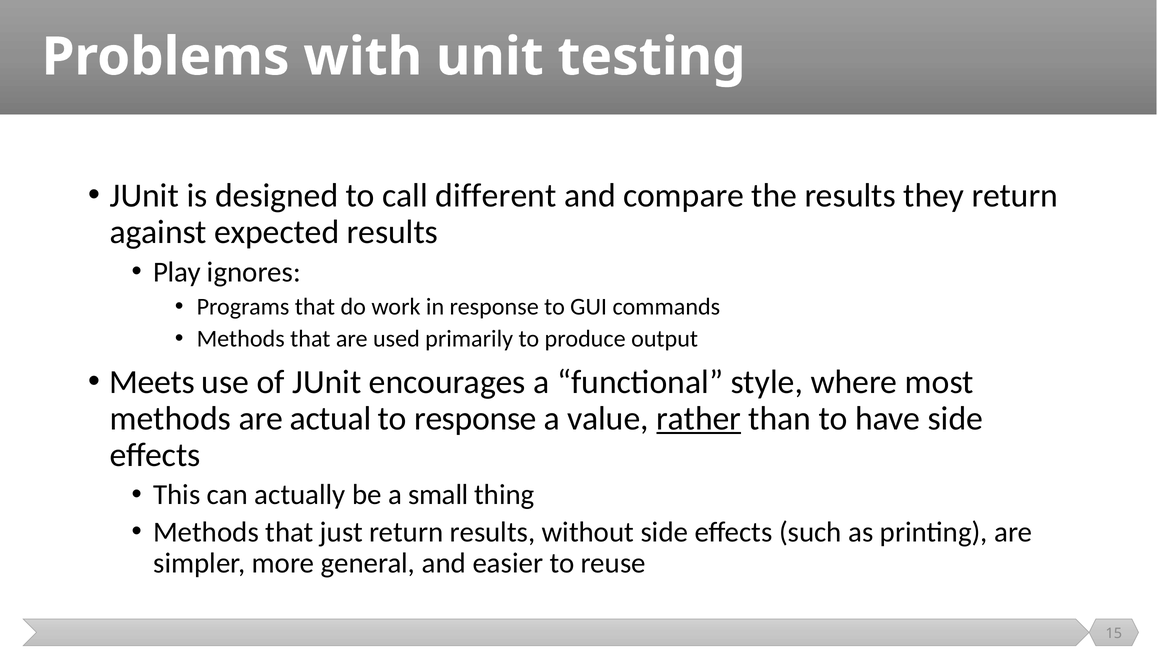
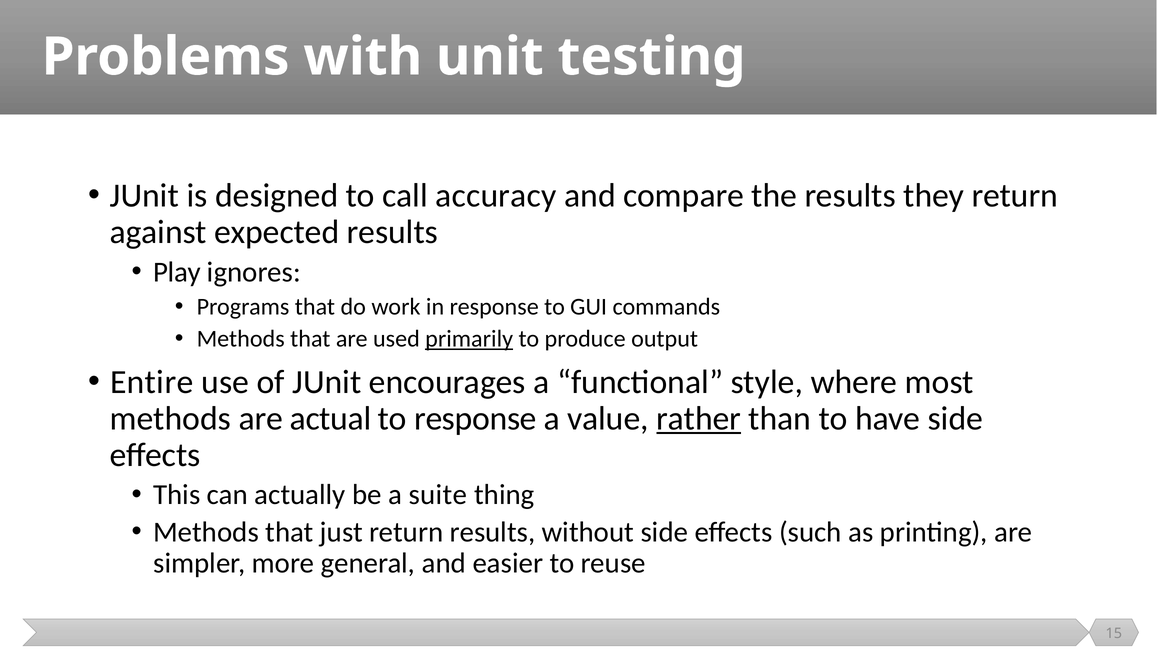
different: different -> accuracy
primarily underline: none -> present
Meets: Meets -> Entire
small: small -> suite
